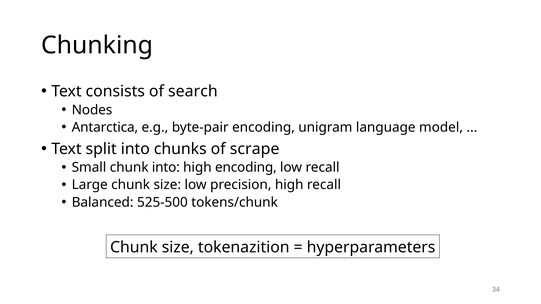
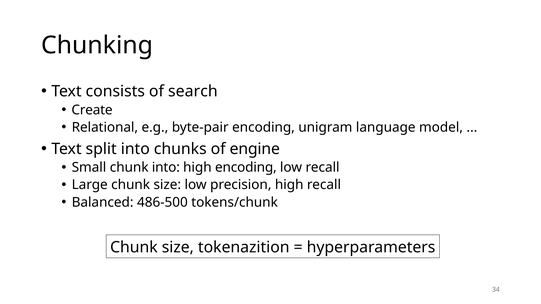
Nodes: Nodes -> Create
Antarctica: Antarctica -> Relational
scrape: scrape -> engine
525-500: 525-500 -> 486-500
